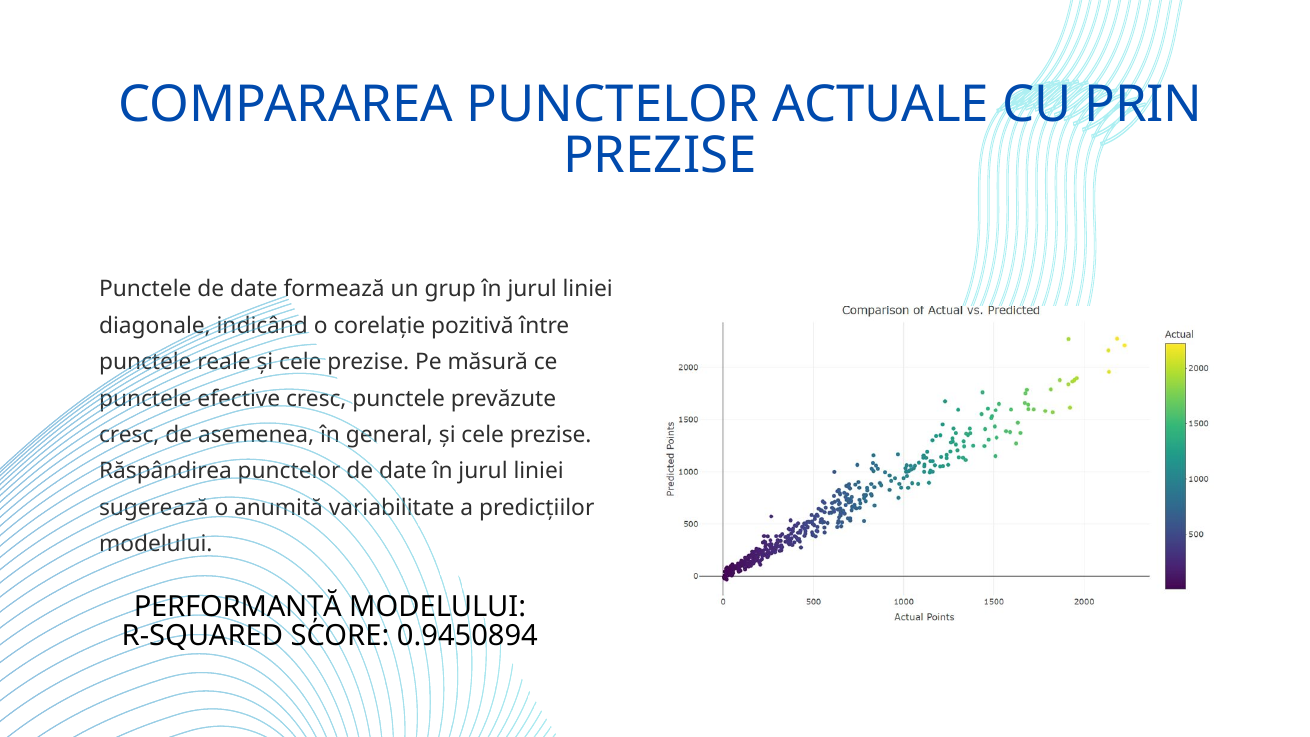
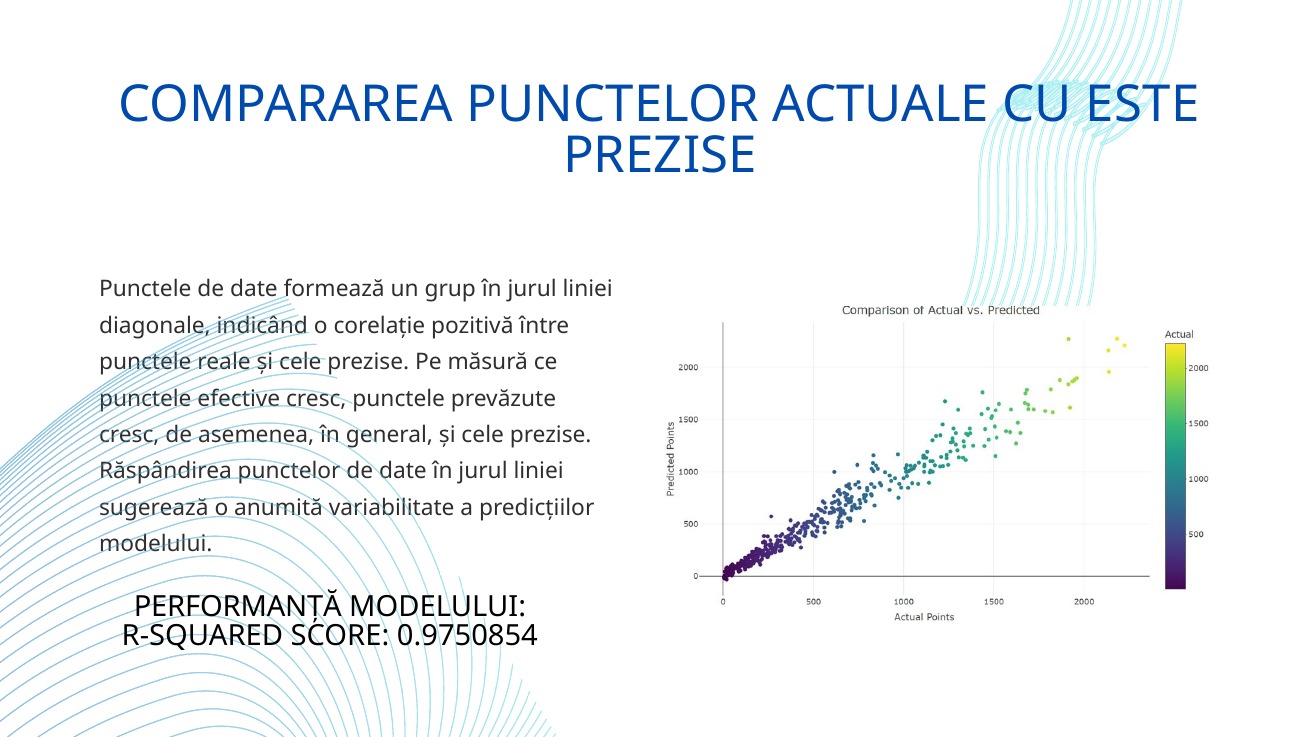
PRIN: PRIN -> ESTE
0.9450894: 0.9450894 -> 0.9750854
